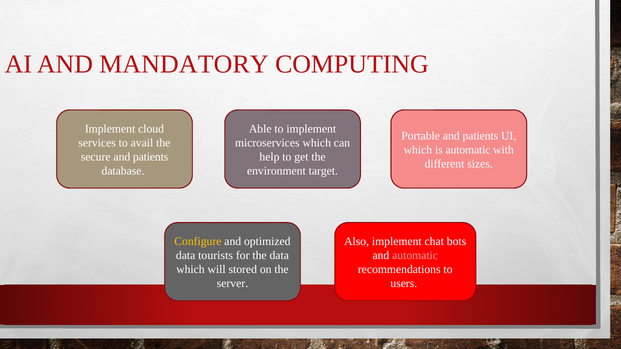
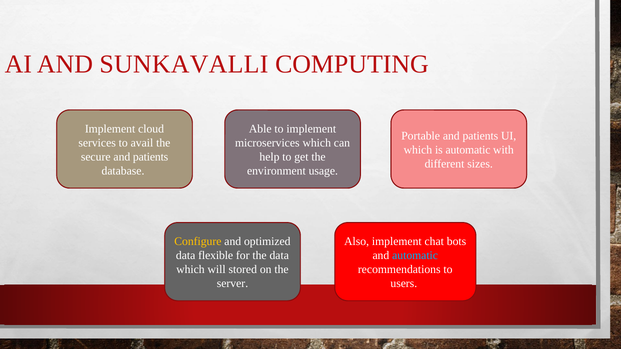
MANDATORY: MANDATORY -> SUNKAVALLI
target: target -> usage
tourists: tourists -> flexible
automatic at (415, 256) colour: pink -> light blue
